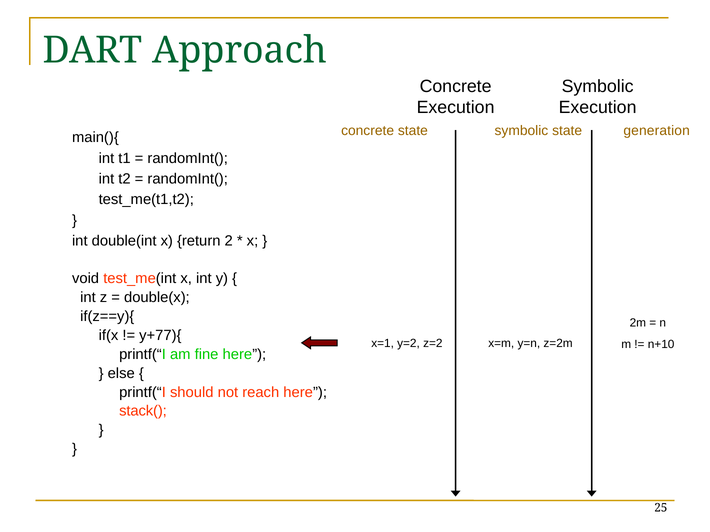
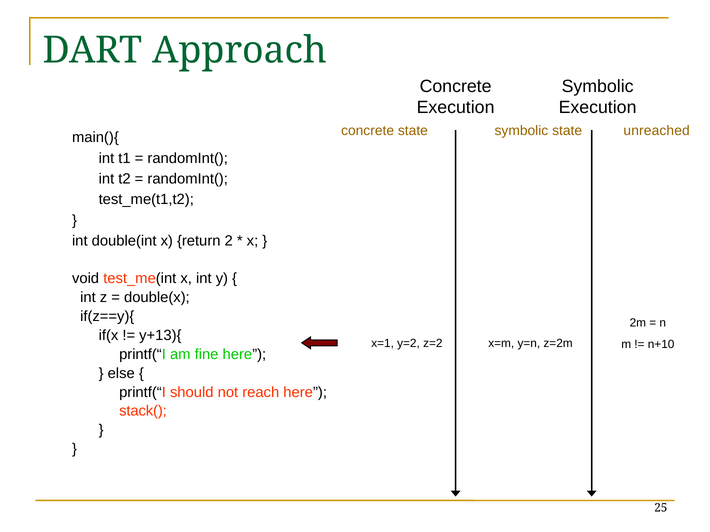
generation: generation -> unreached
y+77){: y+77){ -> y+13){
